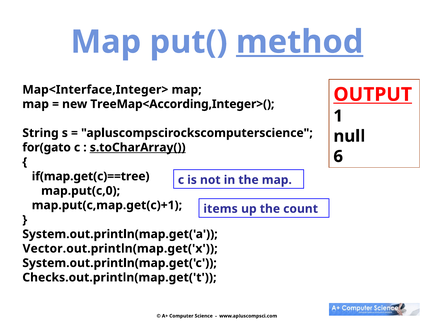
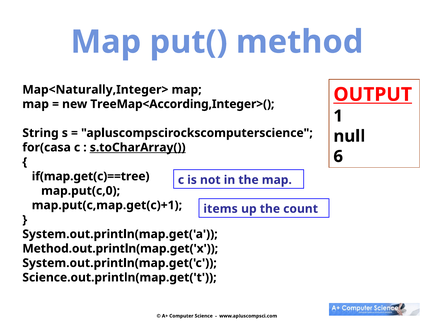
method underline: present -> none
Map<Interface,Integer>: Map<Interface,Integer> -> Map<Naturally,Integer>
for(gato: for(gato -> for(casa
Vector.out.println(map.get('x: Vector.out.println(map.get('x -> Method.out.println(map.get('x
Checks.out.println(map.get('t: Checks.out.println(map.get('t -> Science.out.println(map.get('t
